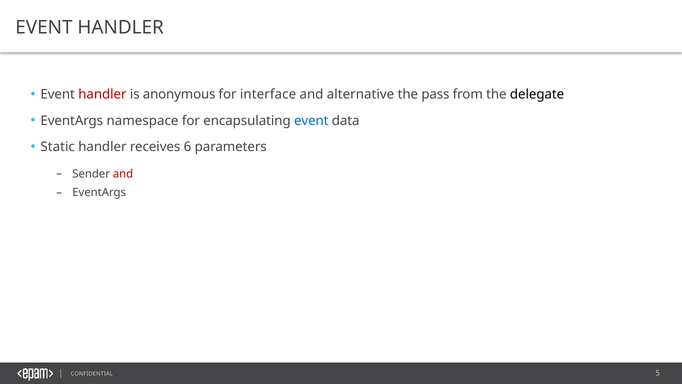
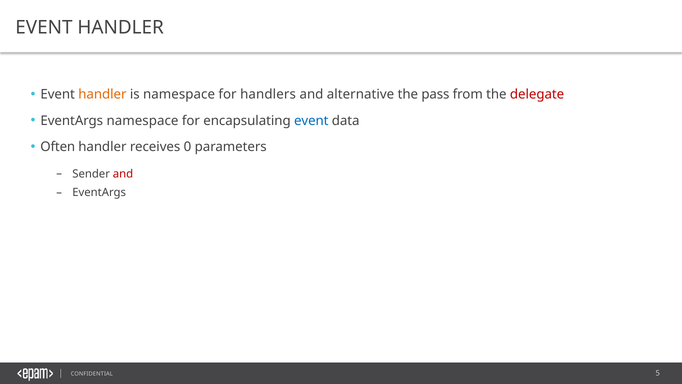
handler at (102, 95) colour: red -> orange
is anonymous: anonymous -> namespace
interface: interface -> handlers
delegate colour: black -> red
Static: Static -> Often
6: 6 -> 0
